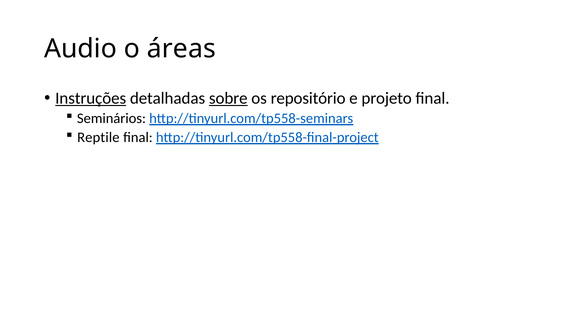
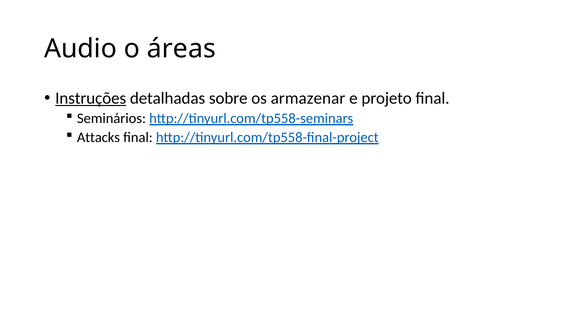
sobre underline: present -> none
repositório: repositório -> armazenar
Reptile: Reptile -> Attacks
